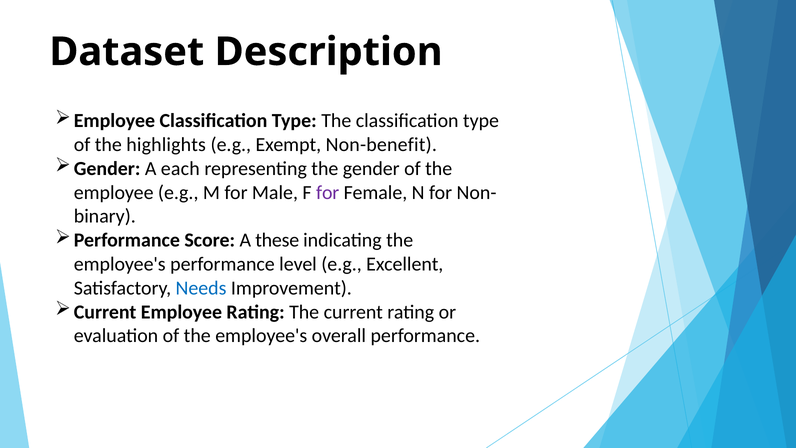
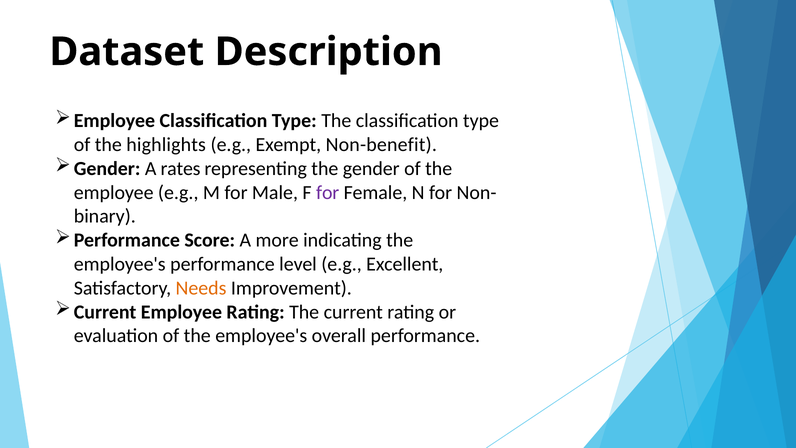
each: each -> rates
these: these -> more
Needs colour: blue -> orange
